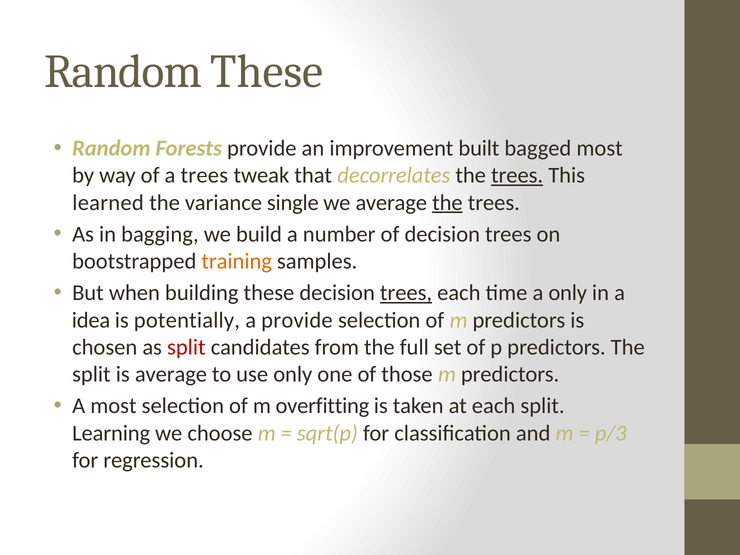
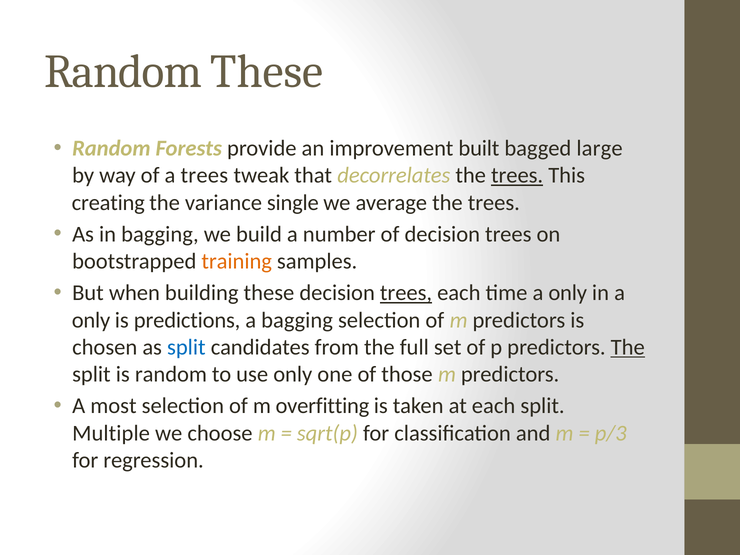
bagged most: most -> large
learned: learned -> creating
the at (447, 203) underline: present -> none
idea at (91, 320): idea -> only
potentially: potentially -> predictions
a provide: provide -> bagging
split at (186, 347) colour: red -> blue
The at (628, 347) underline: none -> present
is average: average -> random
Learning: Learning -> Multiple
